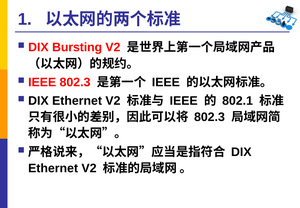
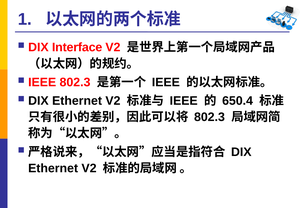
Bursting: Bursting -> Interface
802.1: 802.1 -> 650.4
